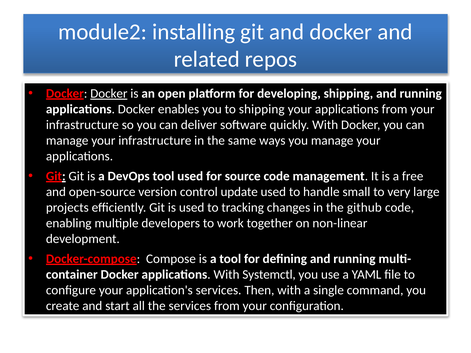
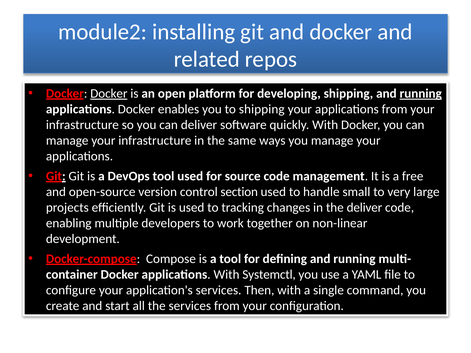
running at (421, 94) underline: none -> present
update: update -> section
the github: github -> deliver
